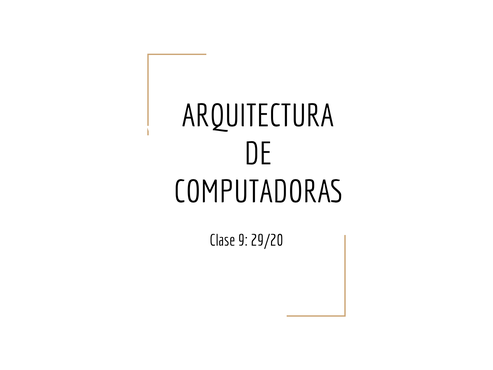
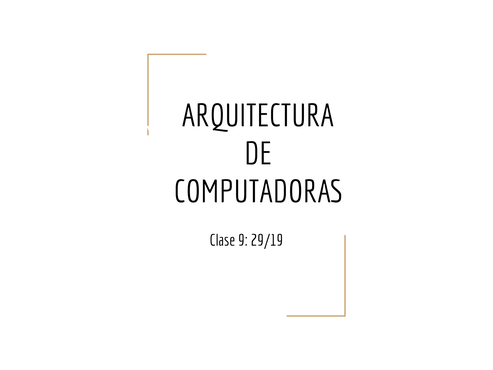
29/20: 29/20 -> 29/19
